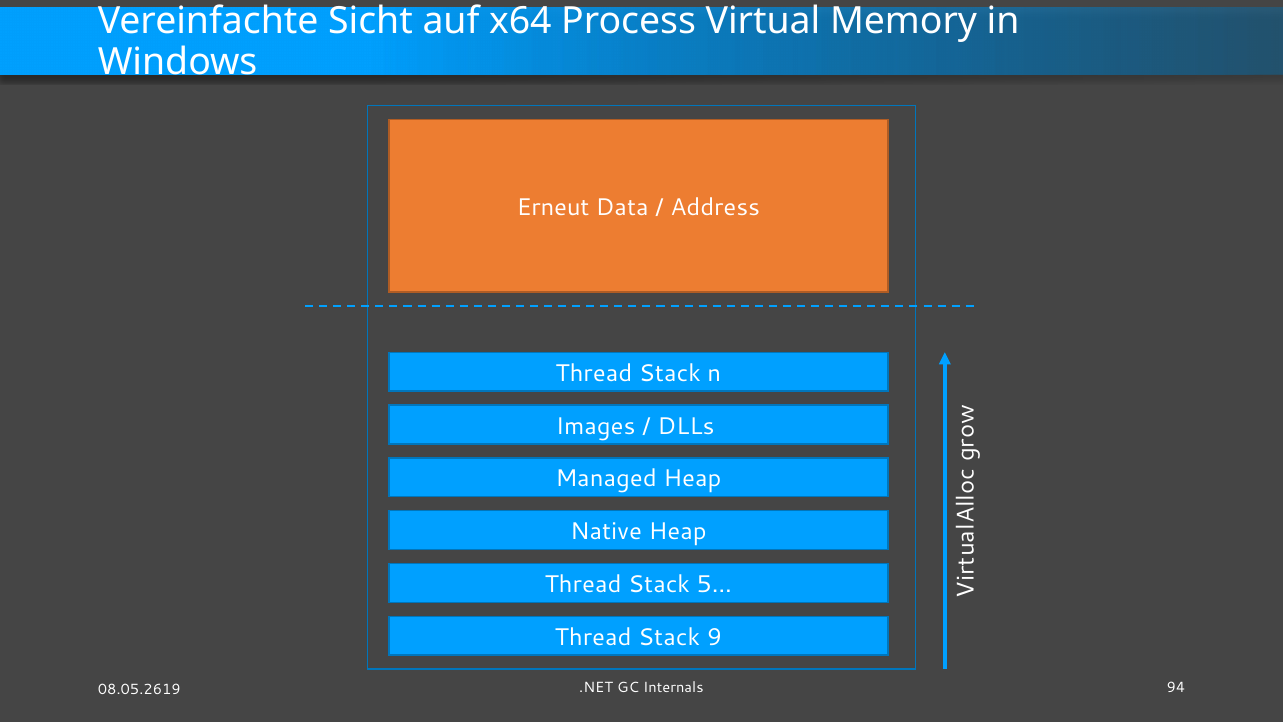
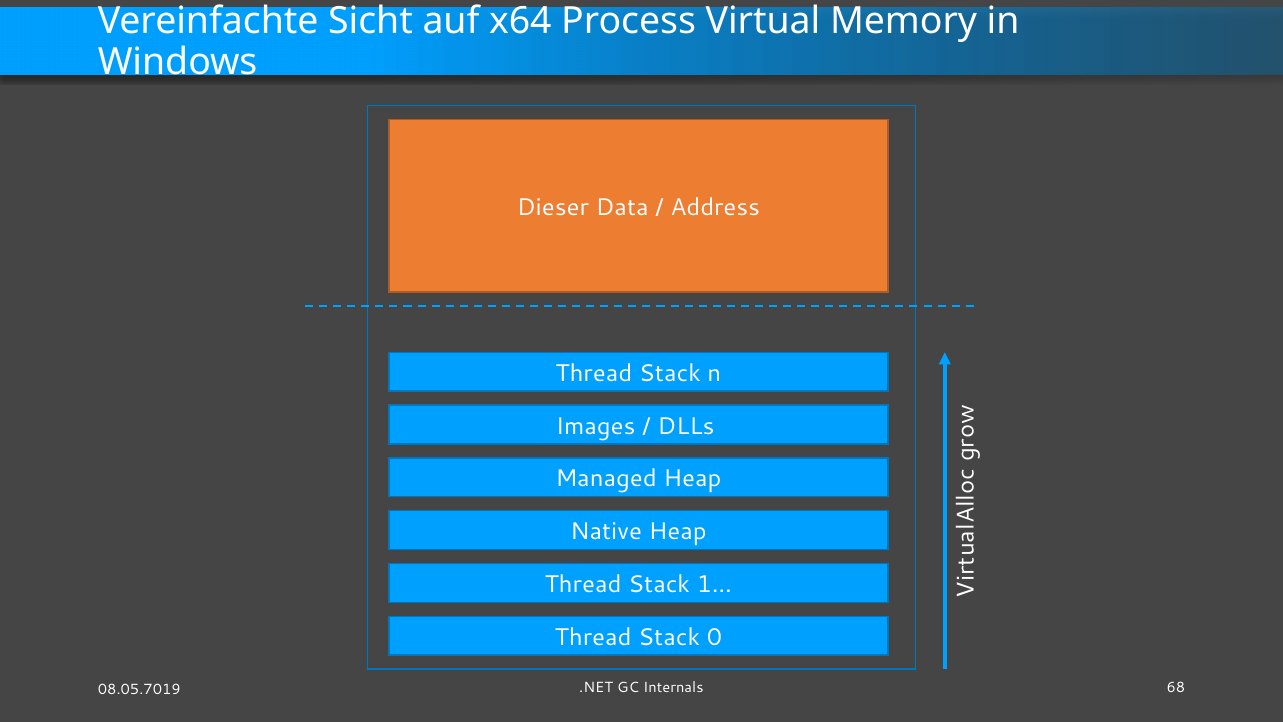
Erneut: Erneut -> Dieser
5…: 5… -> 1…
9: 9 -> 0
94: 94 -> 68
08.05.2619: 08.05.2619 -> 08.05.7019
